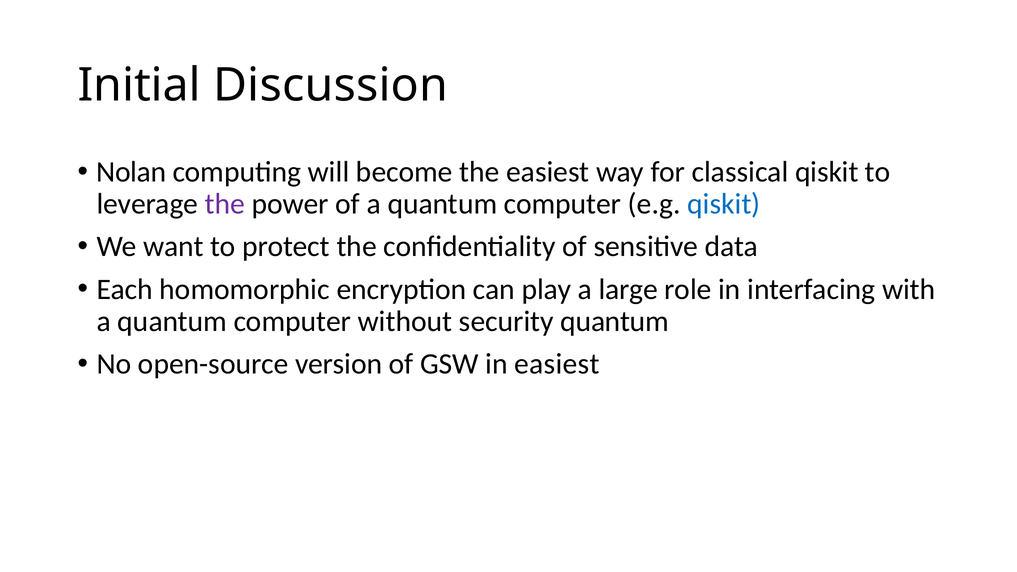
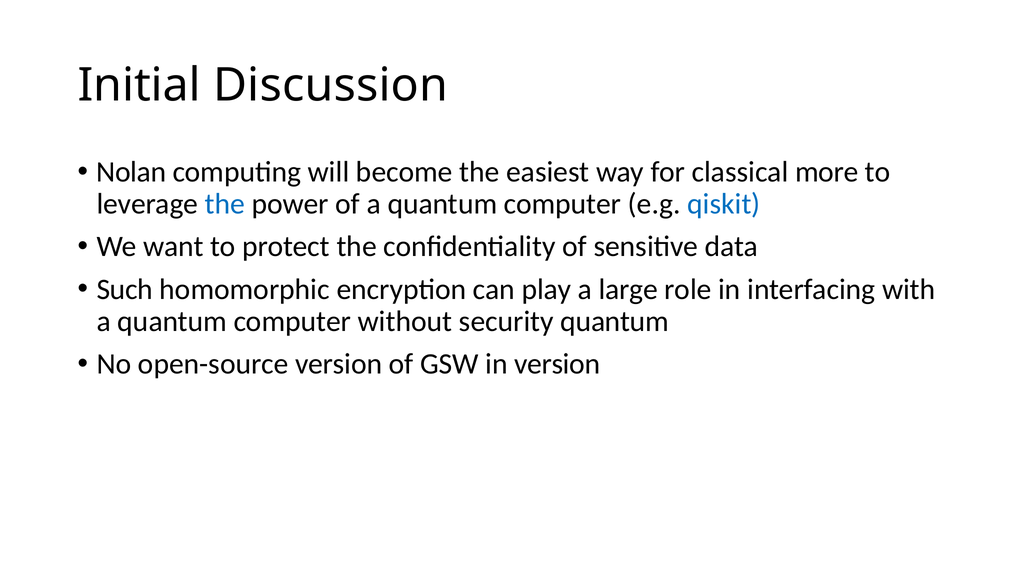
classical qiskit: qiskit -> more
the at (225, 204) colour: purple -> blue
Each: Each -> Such
in easiest: easiest -> version
